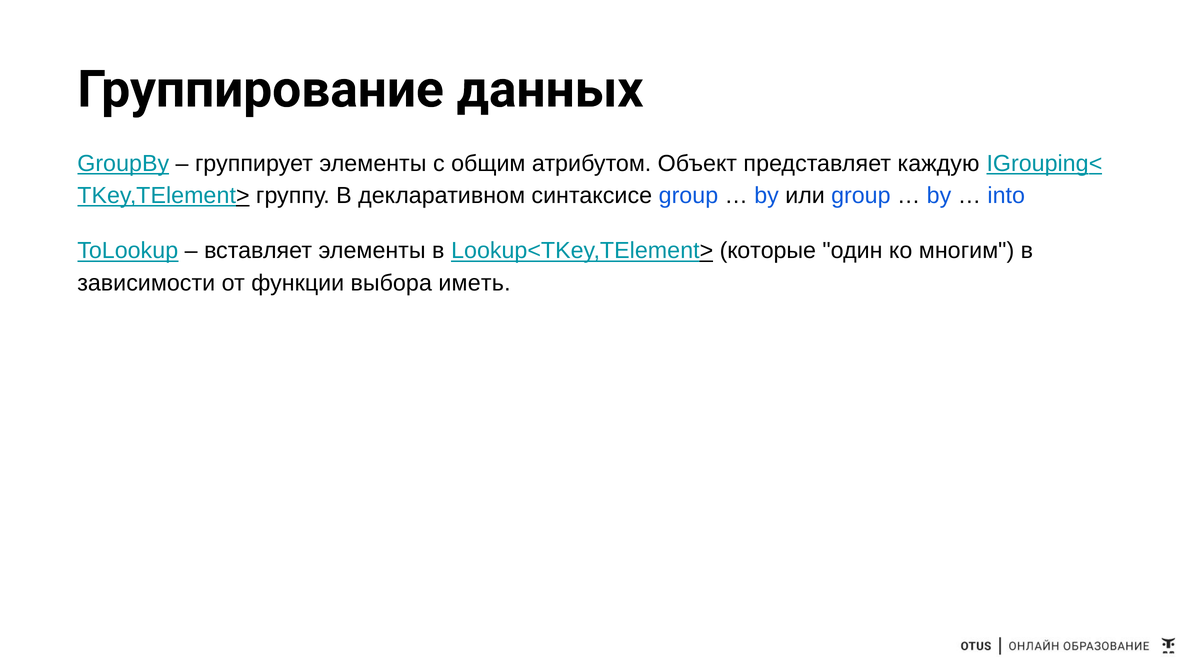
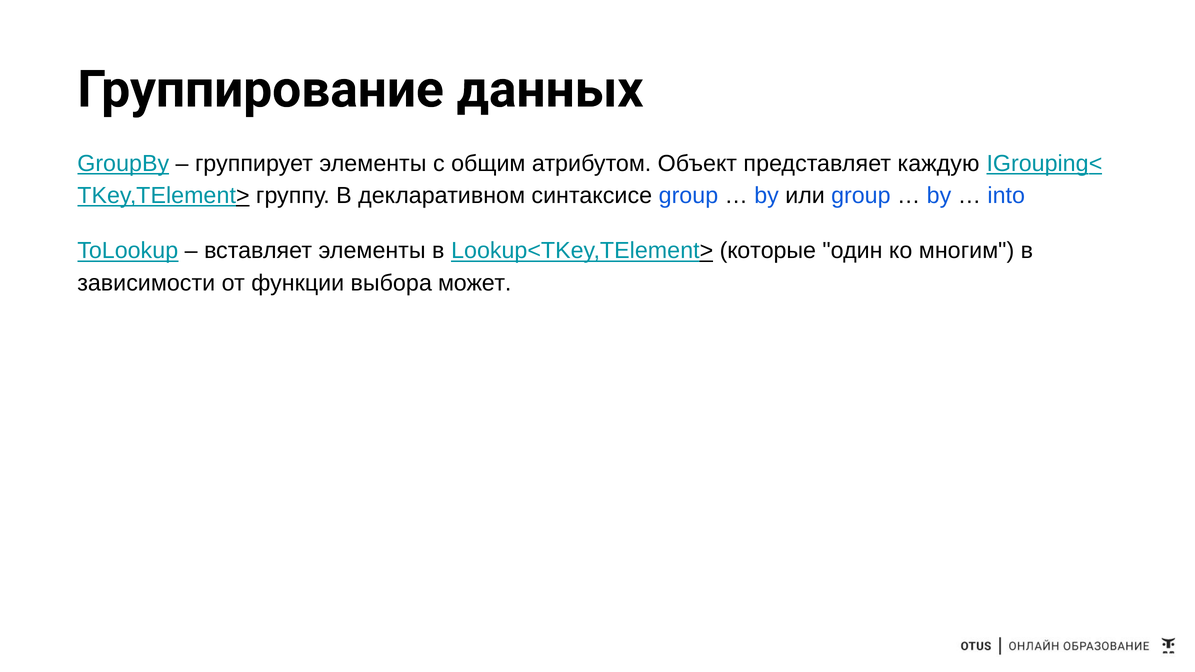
иметь: иметь -> может
